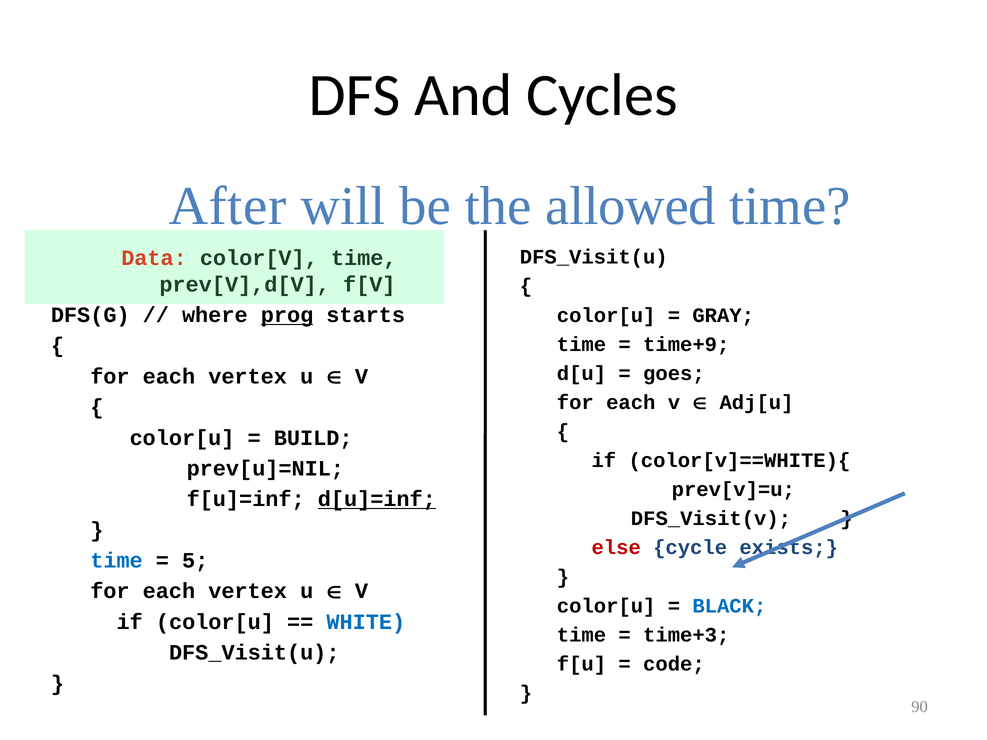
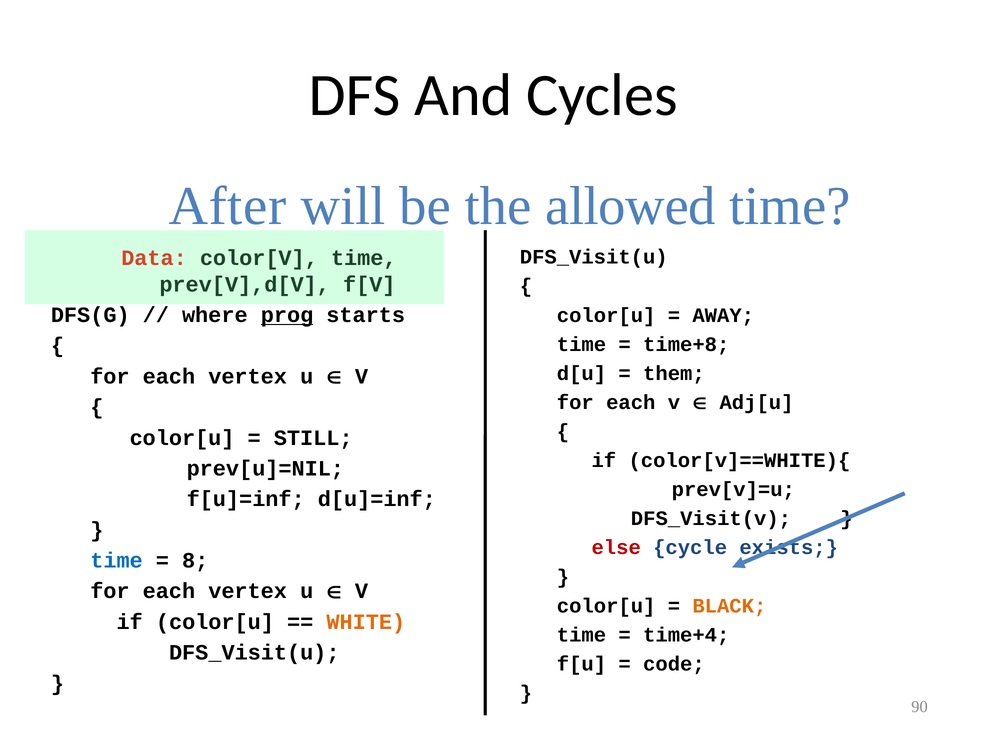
GRAY: GRAY -> AWAY
time+9: time+9 -> time+8
goes: goes -> them
BUILD: BUILD -> STILL
d[u]=inf underline: present -> none
5: 5 -> 8
BLACK colour: blue -> orange
WHITE colour: blue -> orange
time+3: time+3 -> time+4
